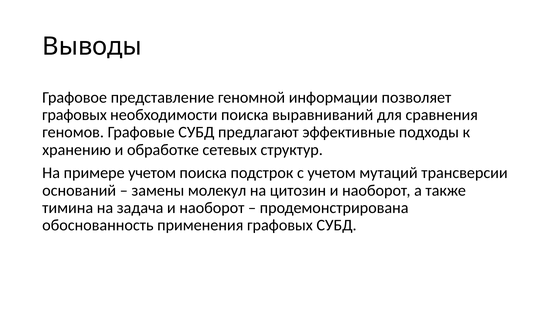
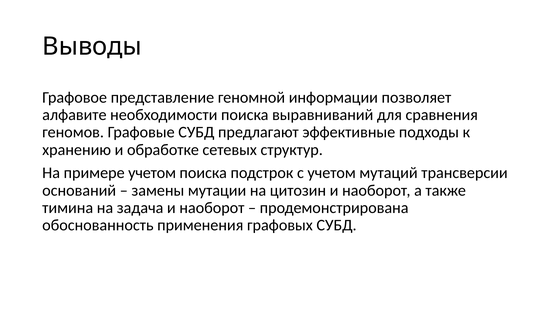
графовых at (74, 115): графовых -> алфавите
молекул: молекул -> мутации
